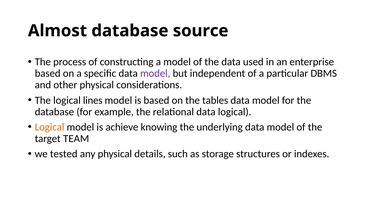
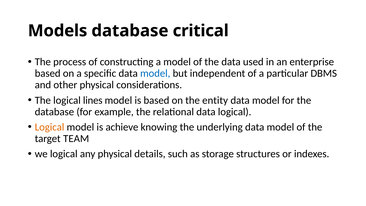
Almost: Almost -> Models
source: source -> critical
model at (155, 73) colour: purple -> blue
tables: tables -> entity
we tested: tested -> logical
